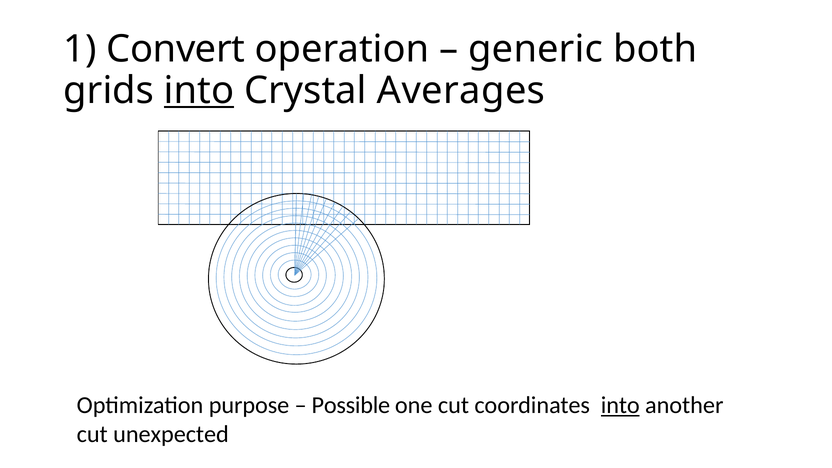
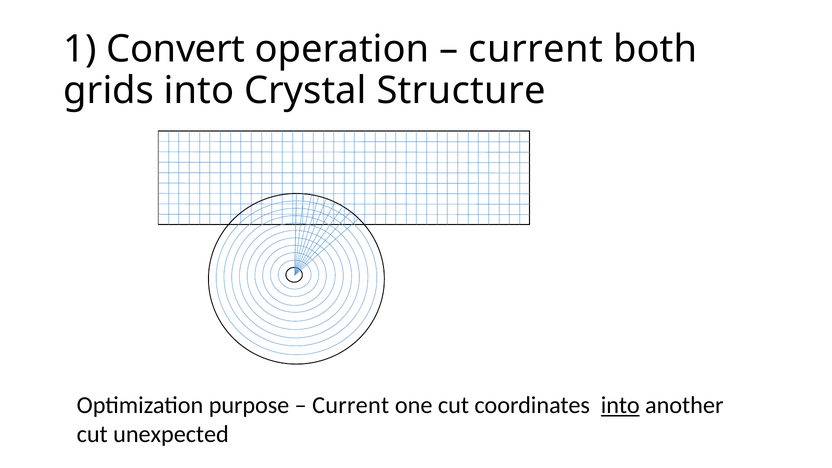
generic at (536, 49): generic -> current
into at (199, 91) underline: present -> none
Averages: Averages -> Structure
Possible at (351, 405): Possible -> Current
